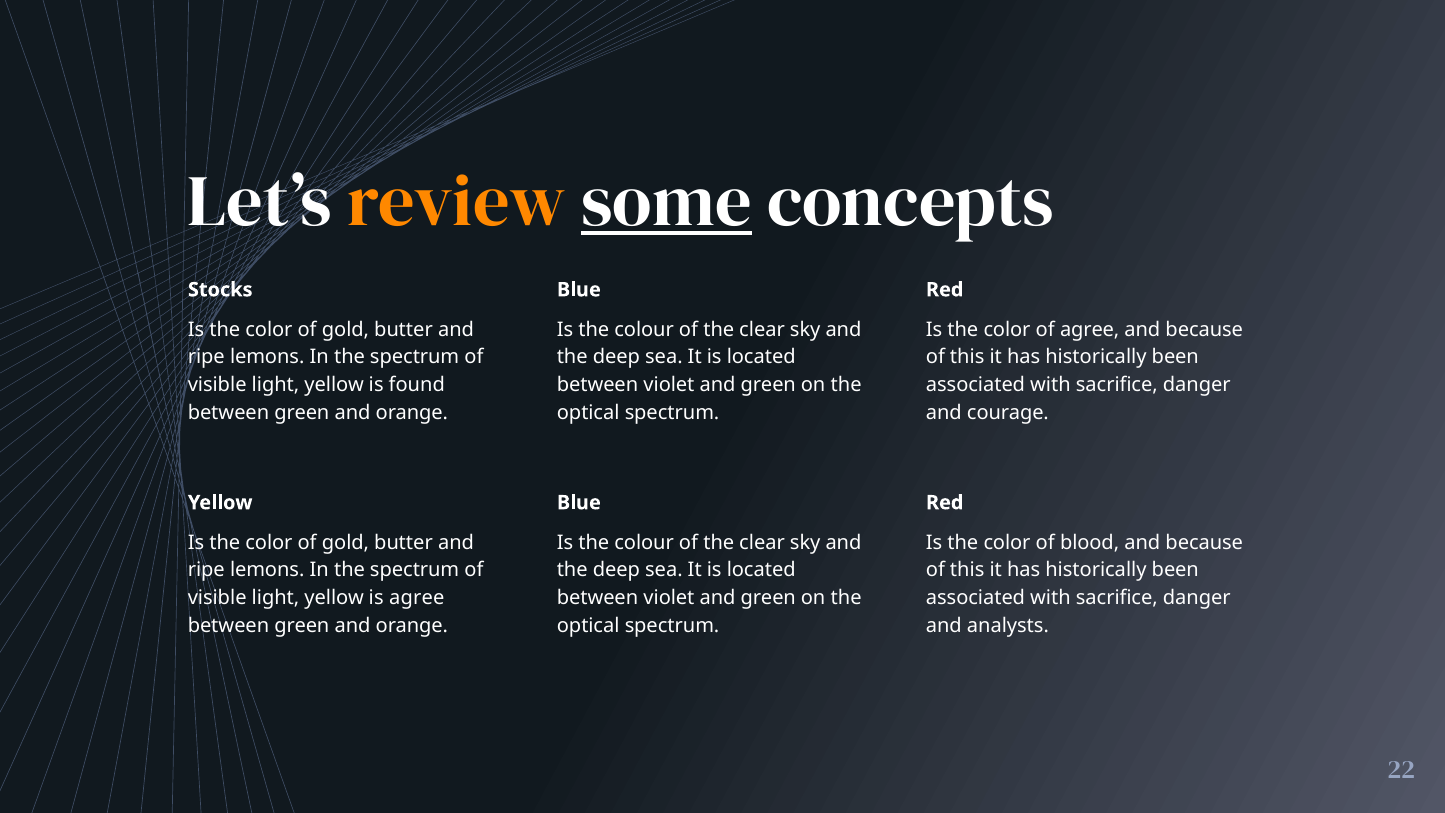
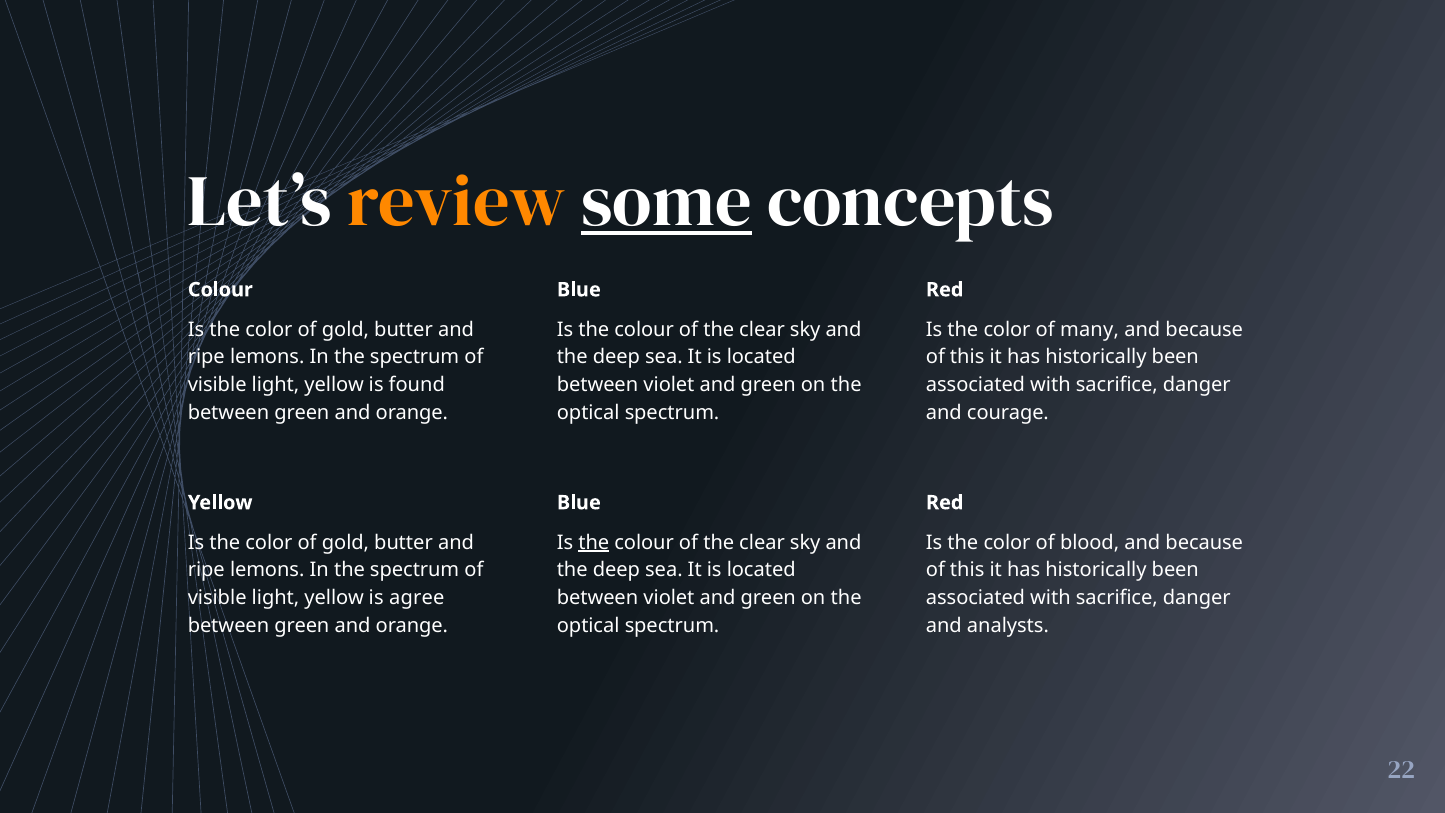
Stocks at (220, 290): Stocks -> Colour
of agree: agree -> many
the at (594, 542) underline: none -> present
